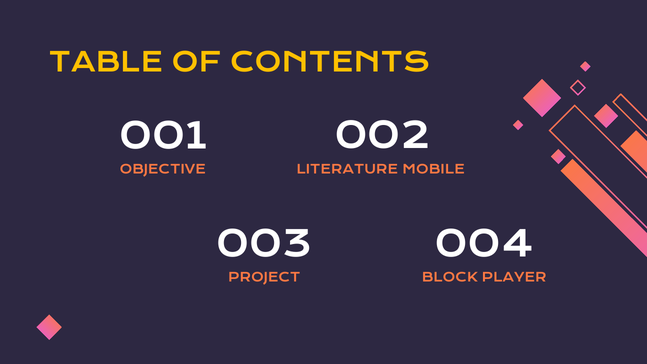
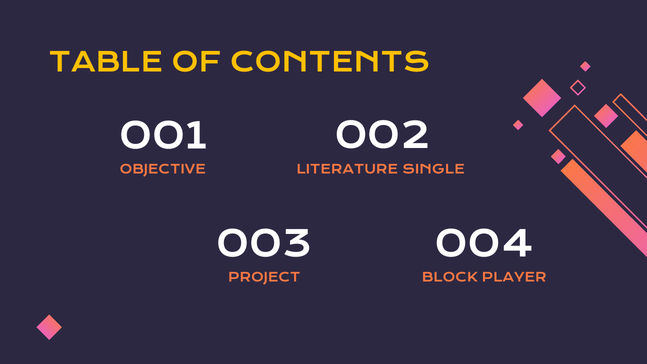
MOBILE: MOBILE -> SINGLE
